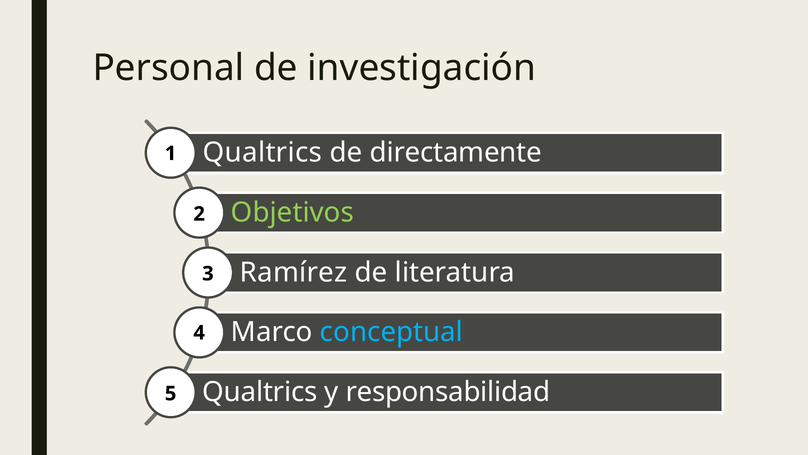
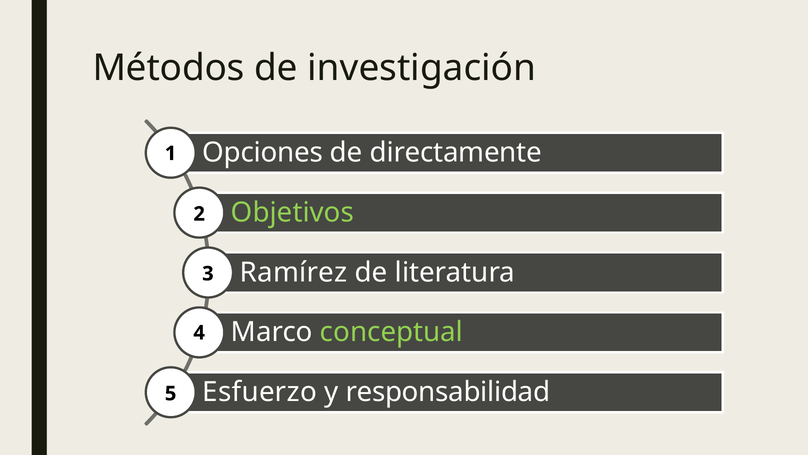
Personal: Personal -> Métodos
Qualtrics at (262, 152): Qualtrics -> Opciones
conceptual colour: light blue -> light green
Qualtrics at (260, 392): Qualtrics -> Esfuerzo
